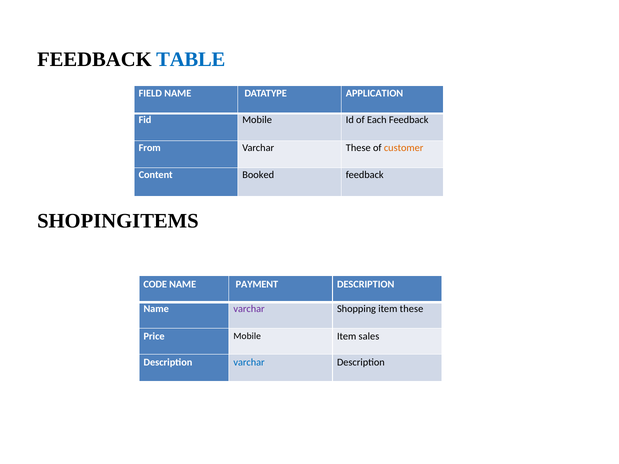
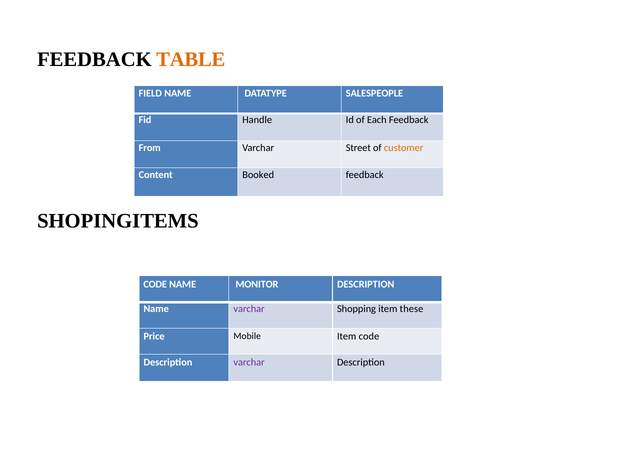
TABLE colour: blue -> orange
APPLICATION: APPLICATION -> SALESPEOPLE
Fid Mobile: Mobile -> Handle
Varchar These: These -> Street
PAYMENT: PAYMENT -> MONITOR
Item sales: sales -> code
varchar at (249, 363) colour: blue -> purple
